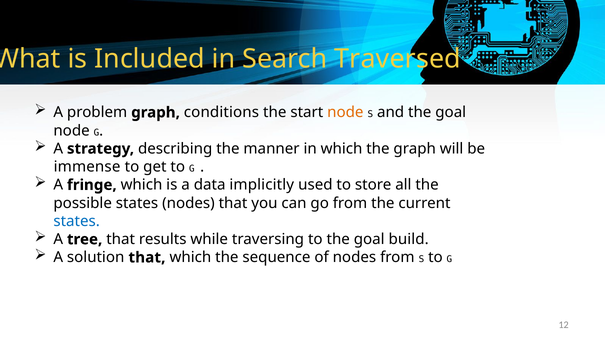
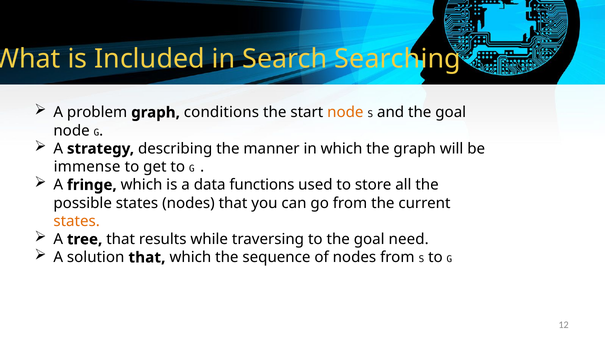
Traversed: Traversed -> Searching
implicitly: implicitly -> functions
states at (77, 221) colour: blue -> orange
build: build -> need
